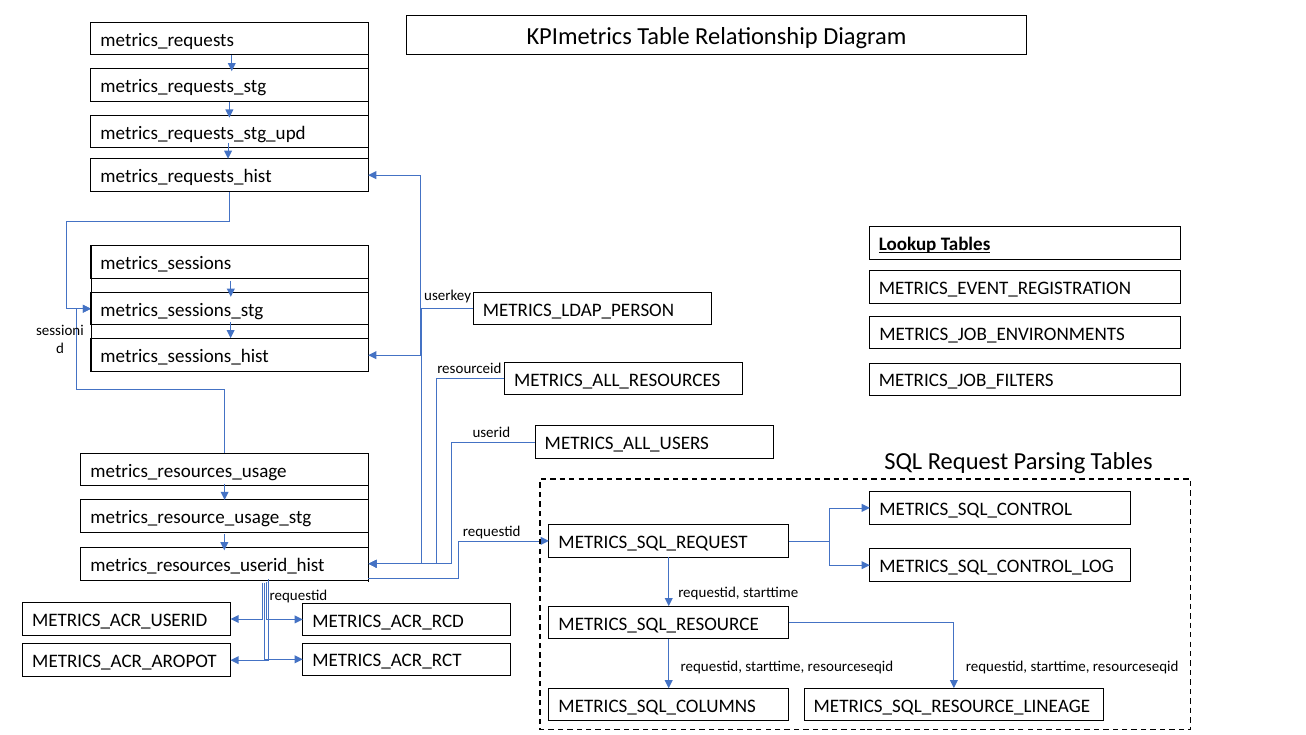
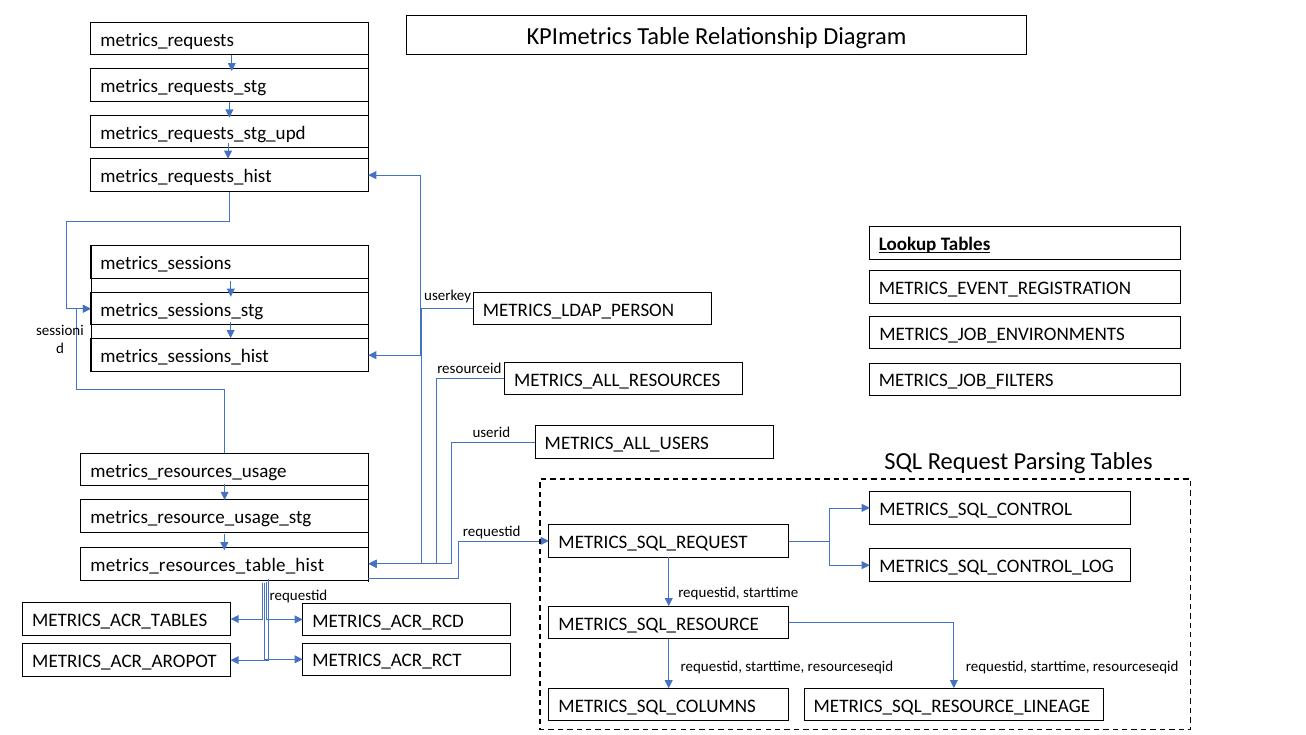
metrics_resources_userid_hist: metrics_resources_userid_hist -> metrics_resources_table_hist
METRICS_ACR_USERID: METRICS_ACR_USERID -> METRICS_ACR_TABLES
